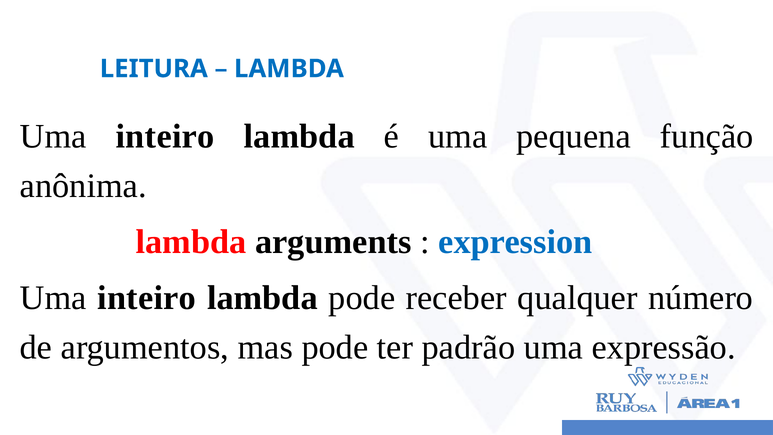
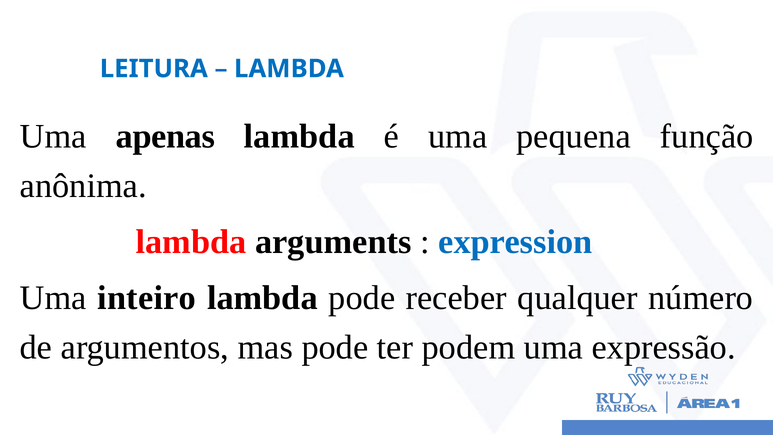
inteiro at (165, 137): inteiro -> apenas
padrão: padrão -> podem
